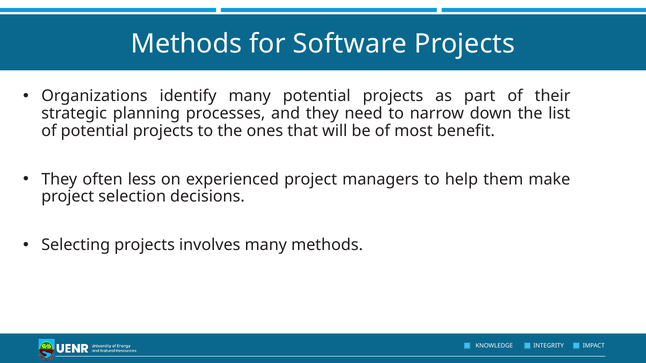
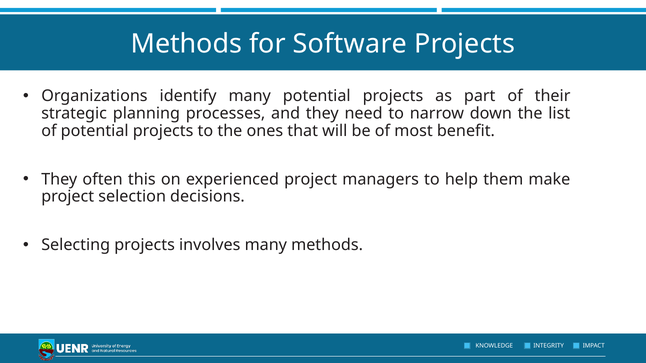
less: less -> this
